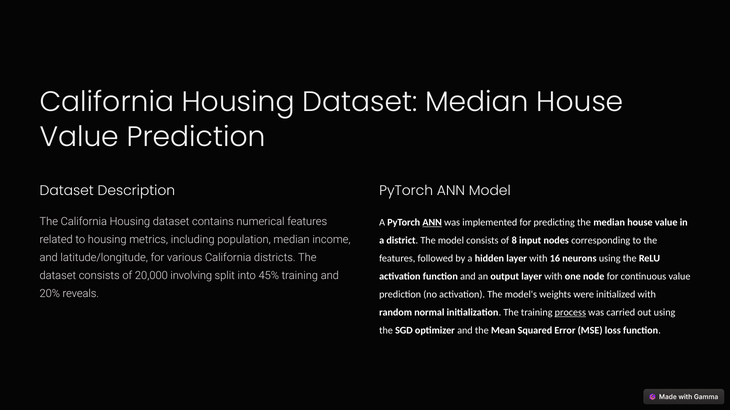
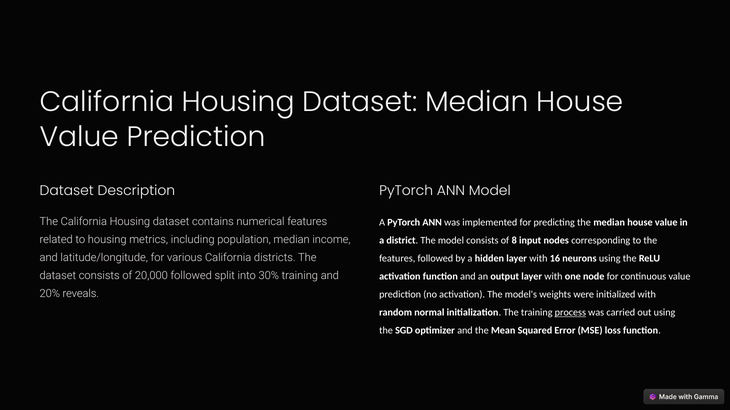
ANN at (432, 223) underline: present -> none
20,000 involving: involving -> followed
45%: 45% -> 30%
